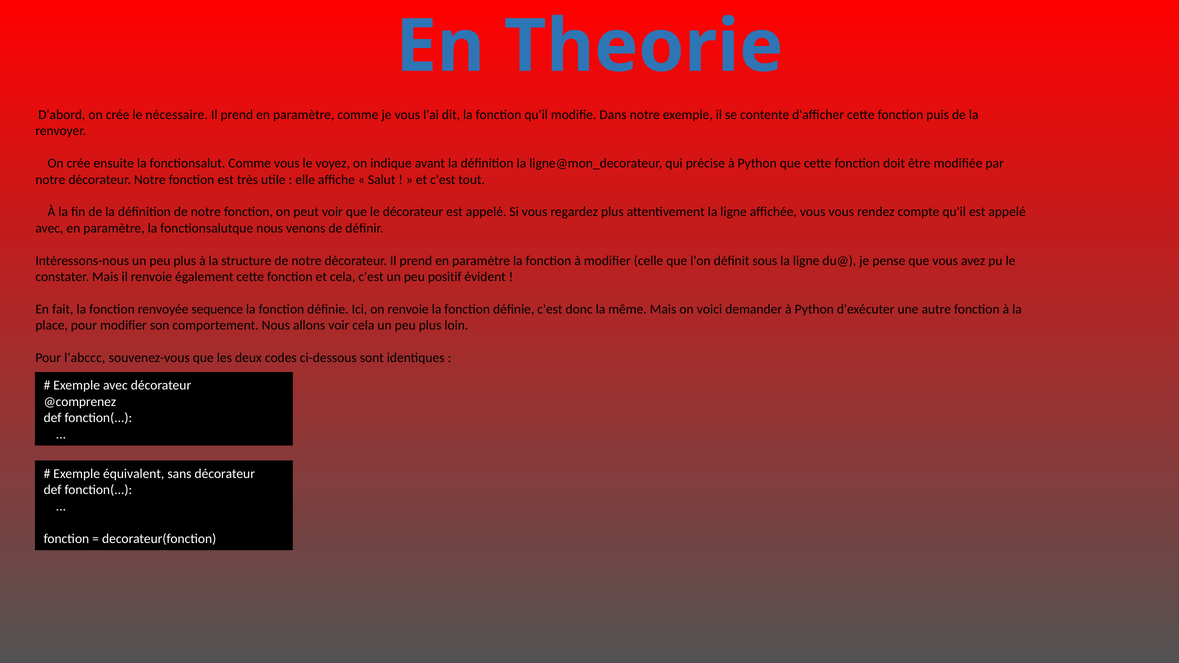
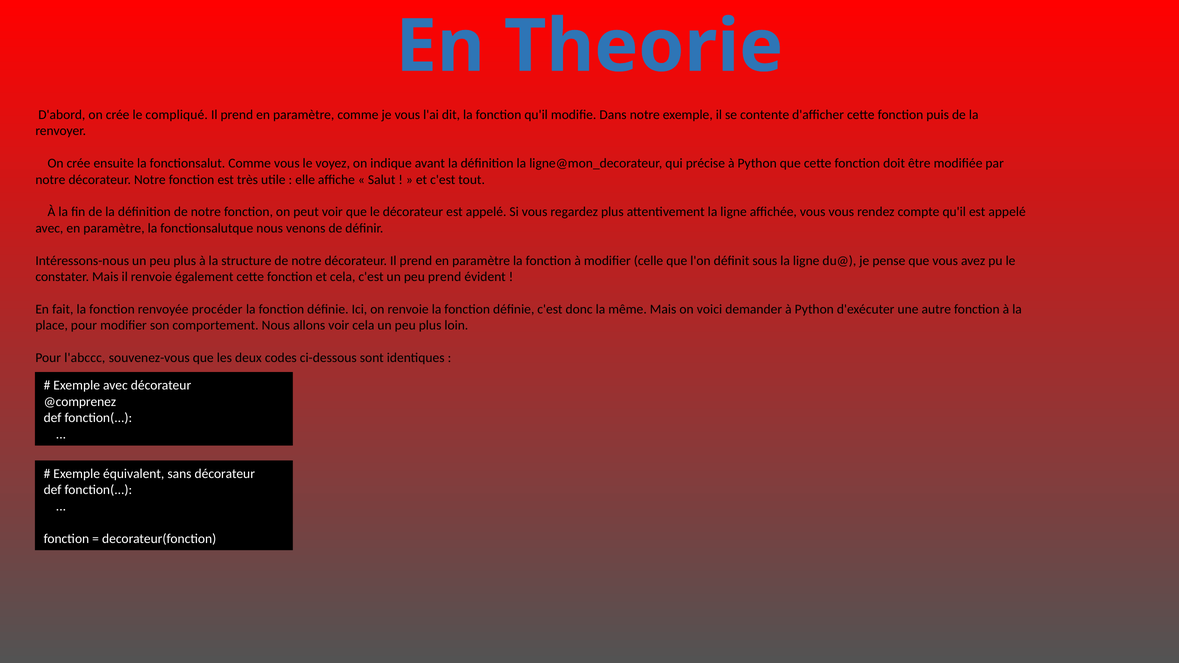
nécessaire: nécessaire -> compliqué
peu positif: positif -> prend
sequence: sequence -> procéder
